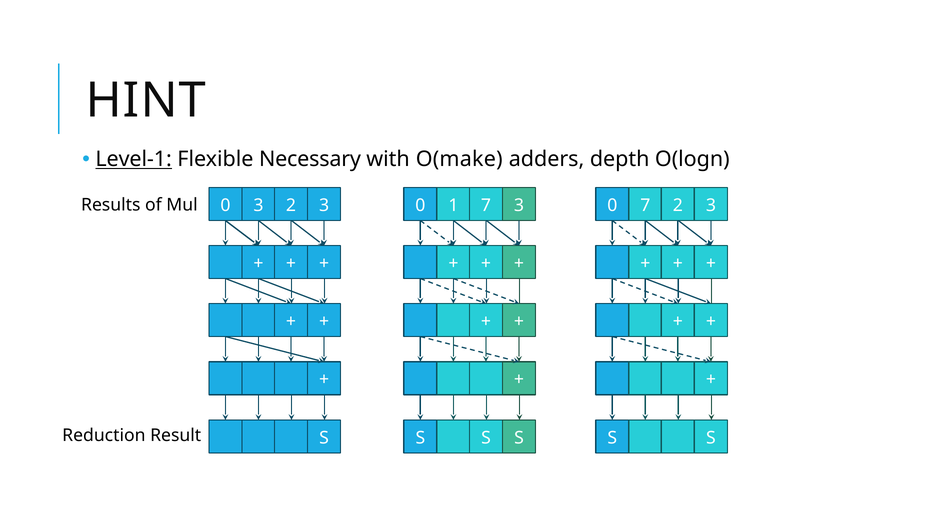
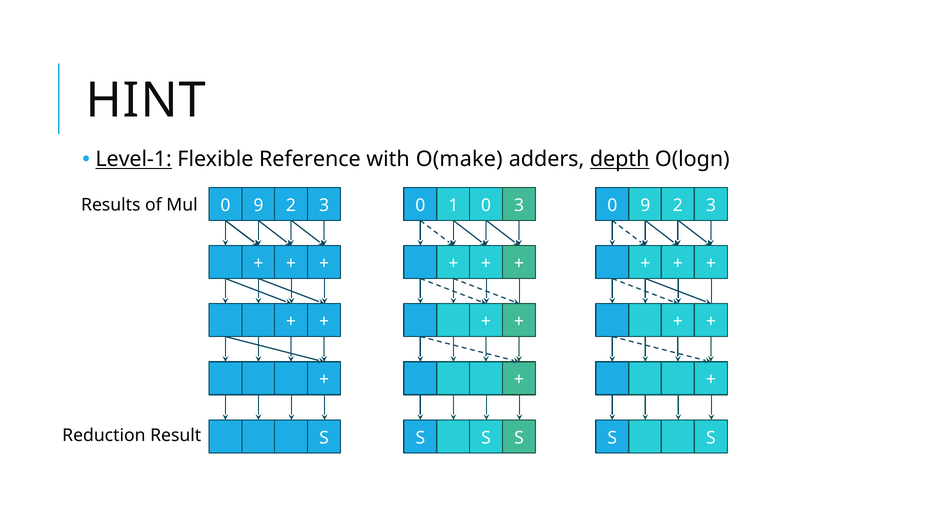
Necessary: Necessary -> Reference
depth underline: none -> present
Mul 0 3: 3 -> 9
1 7: 7 -> 0
7 at (645, 205): 7 -> 9
